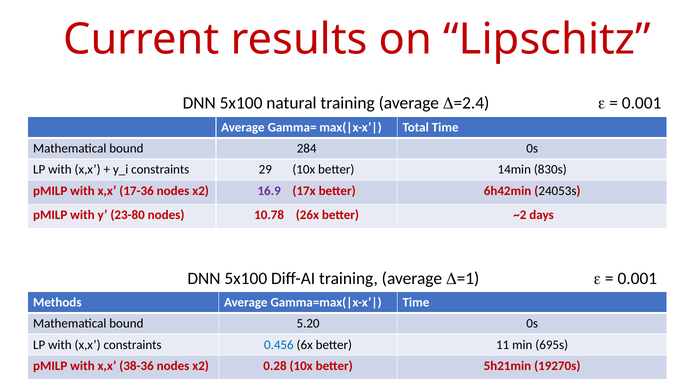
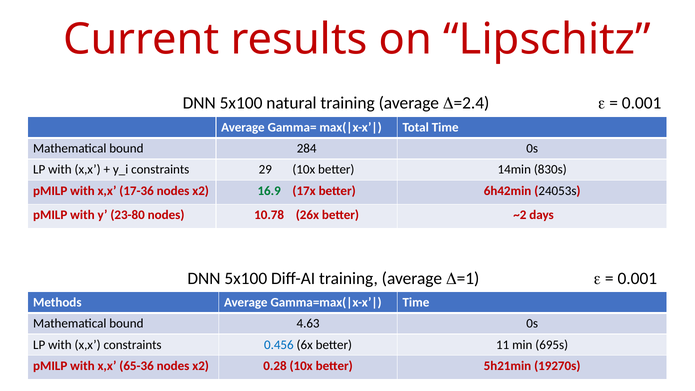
16.9 colour: purple -> green
5.20: 5.20 -> 4.63
38-36: 38-36 -> 65-36
